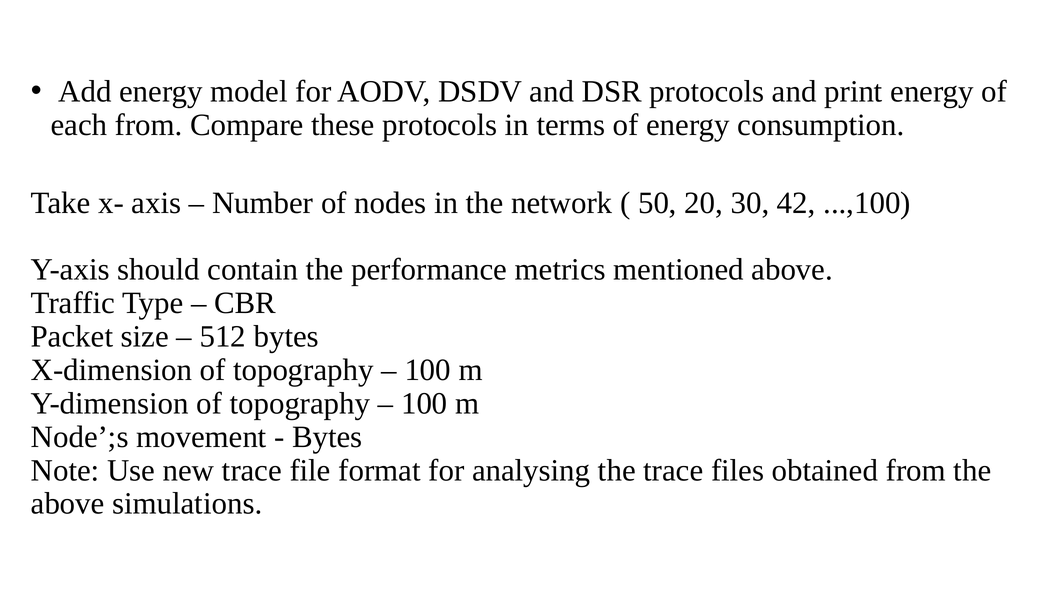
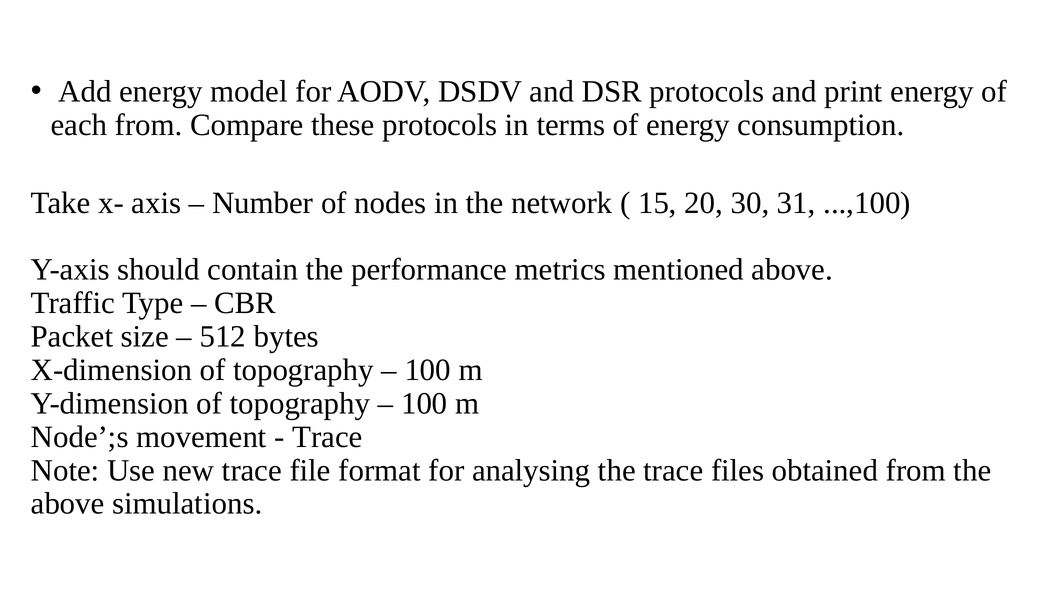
50: 50 -> 15
42: 42 -> 31
Bytes at (327, 437): Bytes -> Trace
